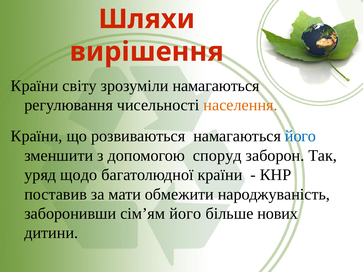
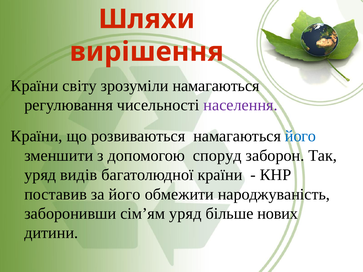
населення colour: orange -> purple
щодо: щодо -> видів
за мати: мати -> його
сім’ям його: його -> уряд
